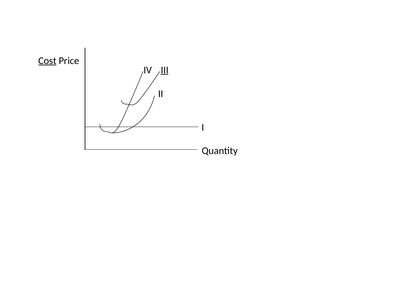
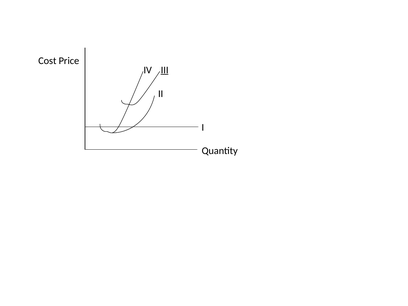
Cost underline: present -> none
